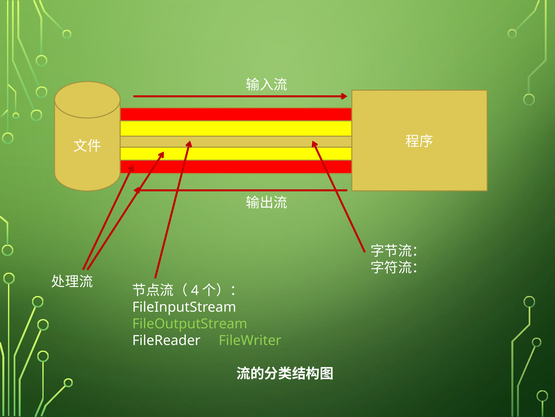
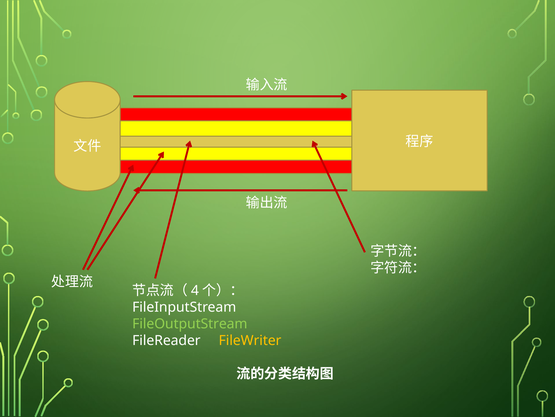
FileWriter colour: light green -> yellow
